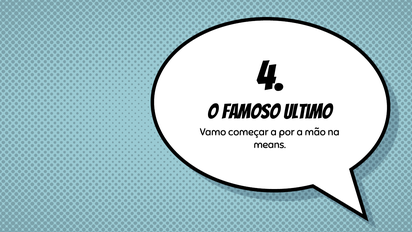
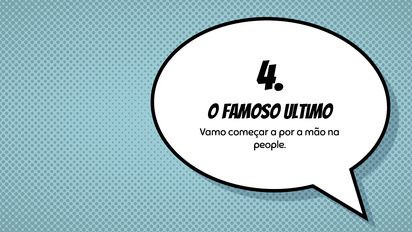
means: means -> people
